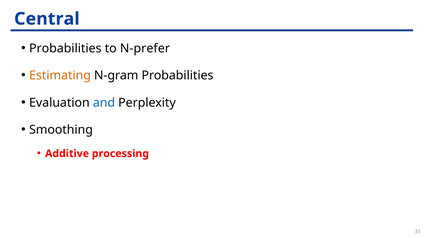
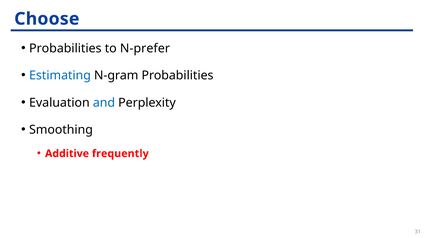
Central: Central -> Choose
Estimating colour: orange -> blue
processing: processing -> frequently
